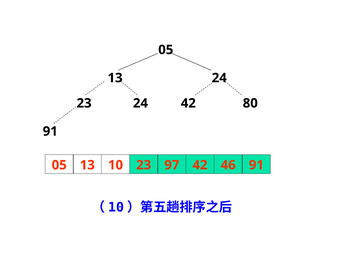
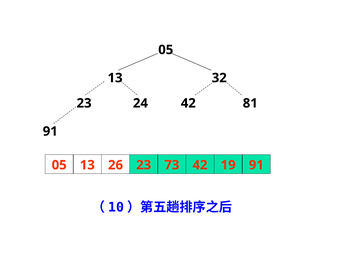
13 24: 24 -> 32
80: 80 -> 81
10: 10 -> 26
97: 97 -> 73
46: 46 -> 19
